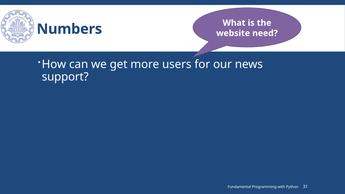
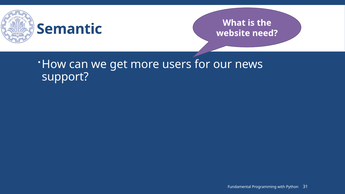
Numbers: Numbers -> Semantic
